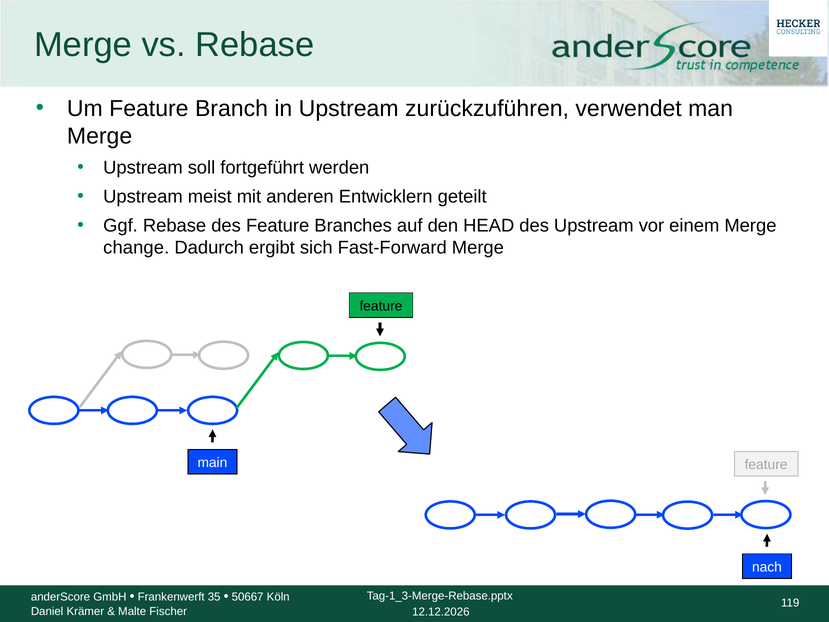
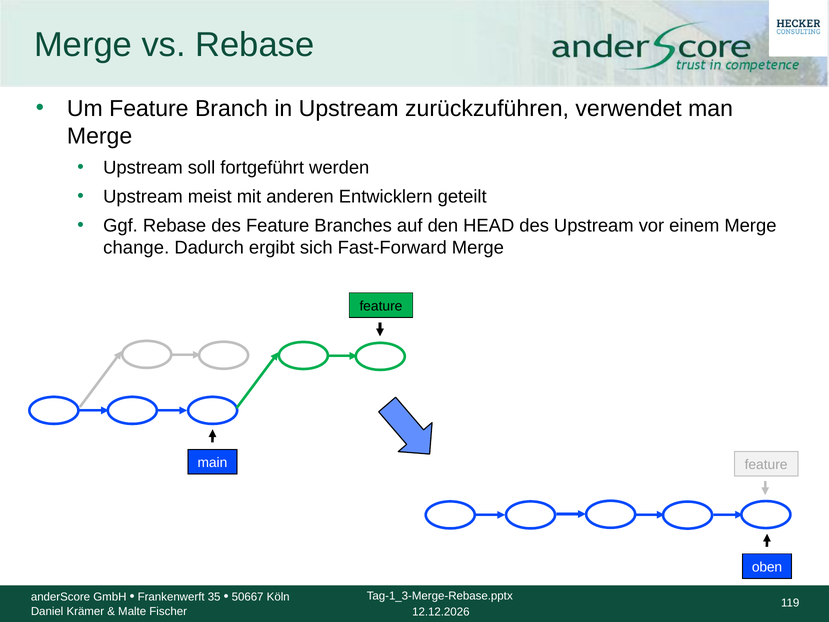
nach: nach -> oben
